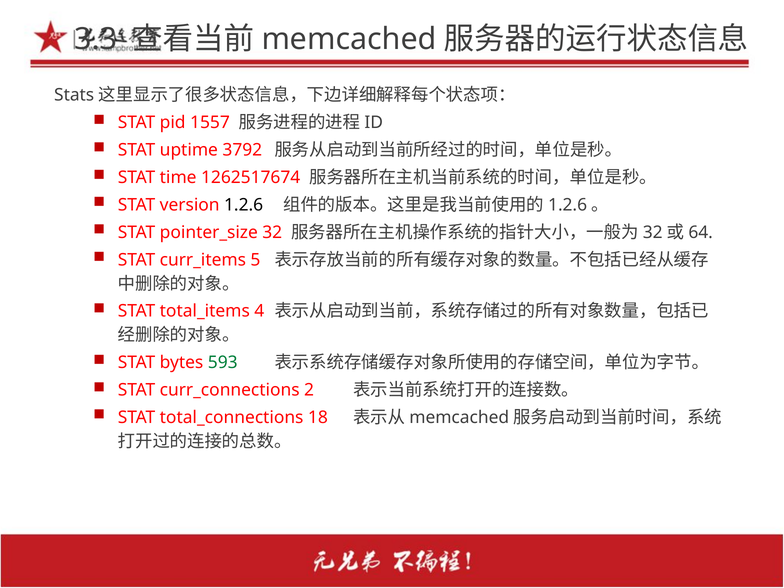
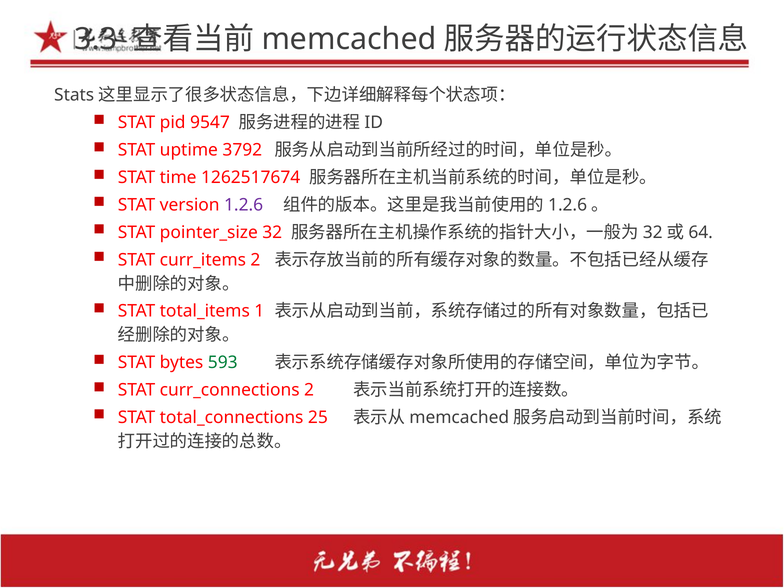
1557: 1557 -> 9547
1.2.6 colour: black -> purple
curr_items 5: 5 -> 2
4: 4 -> 1
18: 18 -> 25
